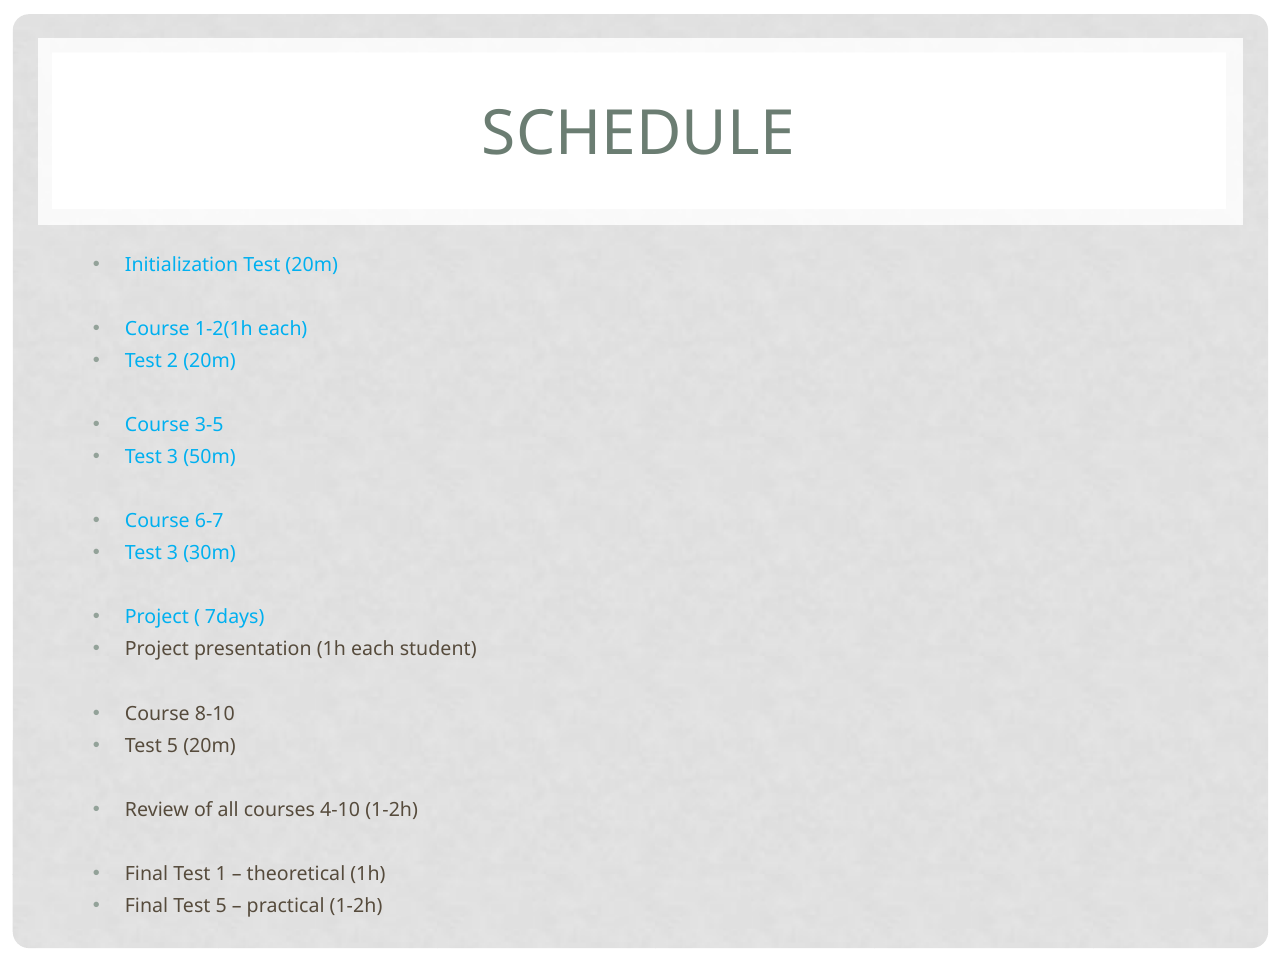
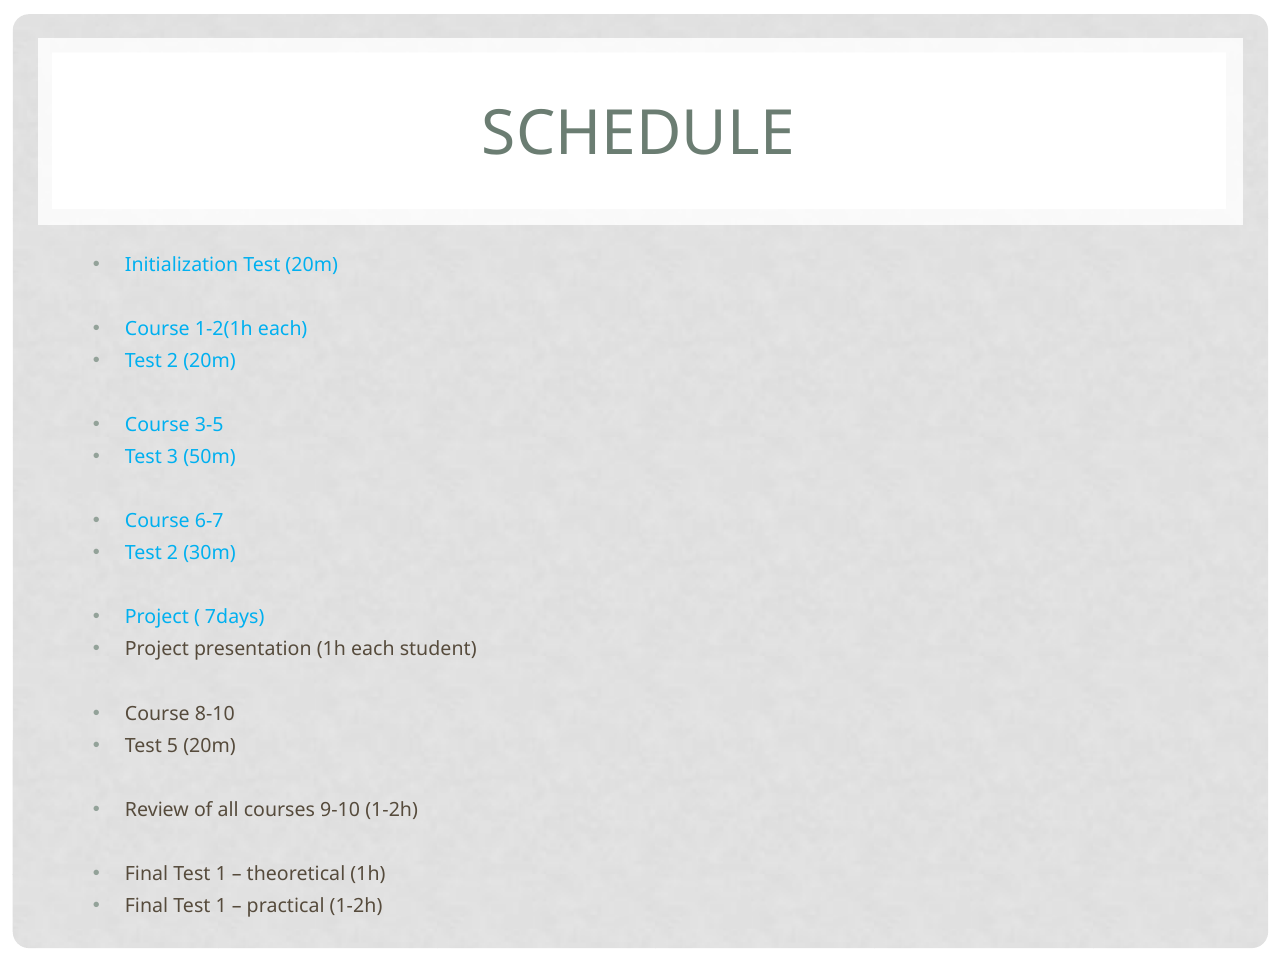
3 at (173, 553): 3 -> 2
4-10: 4-10 -> 9-10
5 at (221, 906): 5 -> 1
